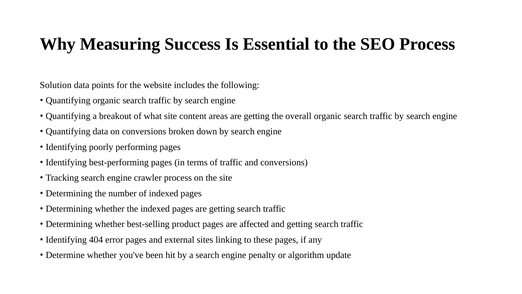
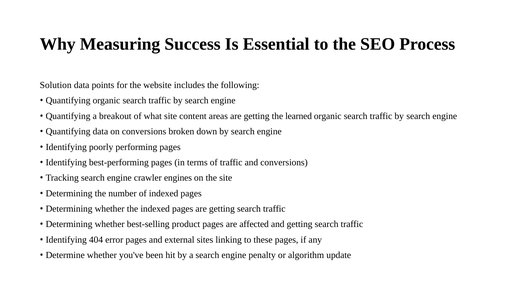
overall: overall -> learned
crawler process: process -> engines
